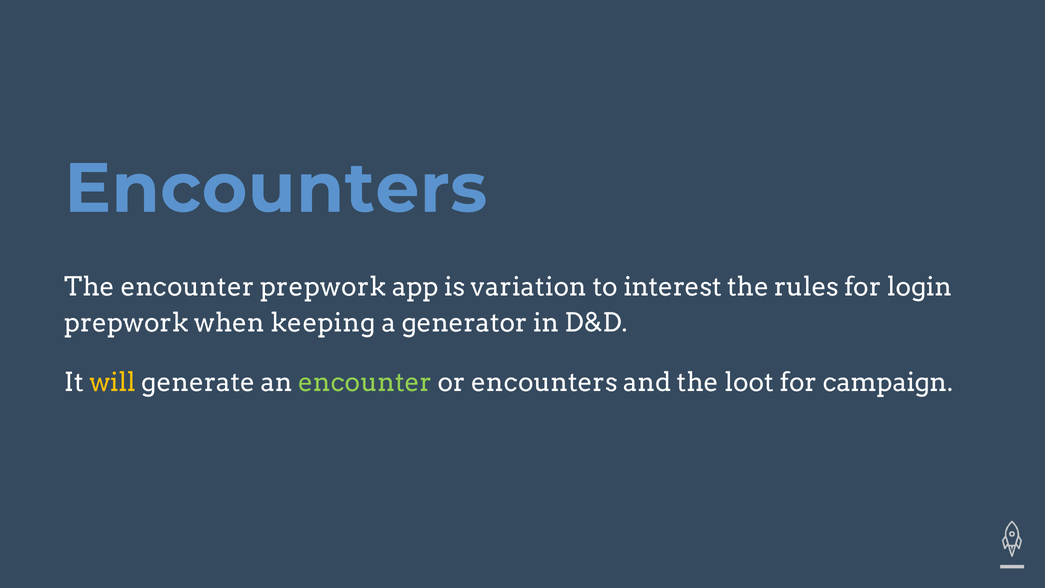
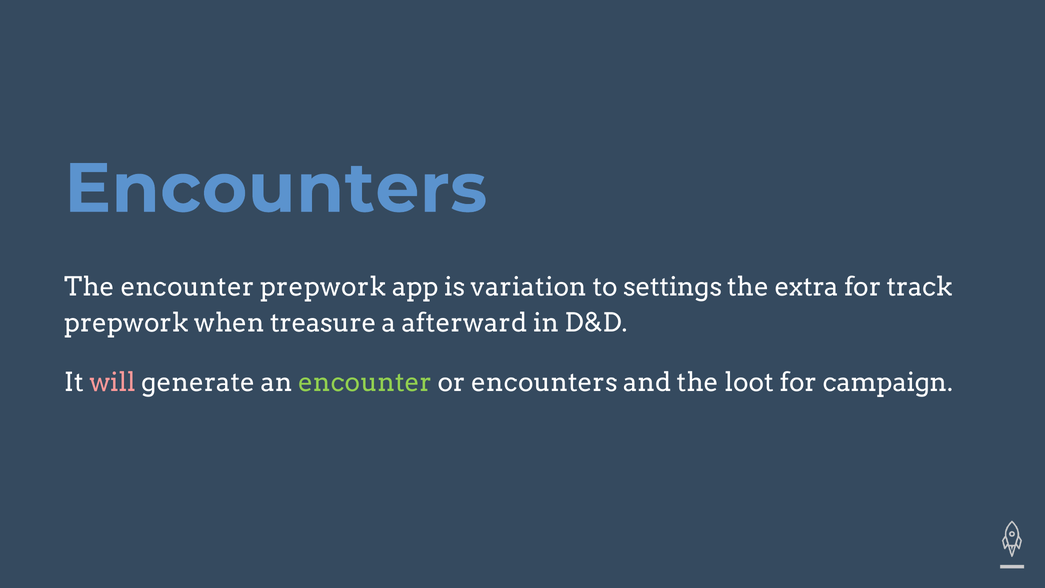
interest: interest -> settings
rules: rules -> extra
login: login -> track
keeping: keeping -> treasure
generator: generator -> afterward
will colour: yellow -> pink
